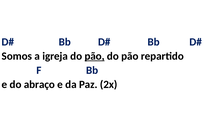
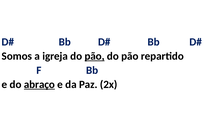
abraço underline: none -> present
